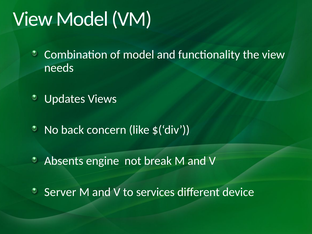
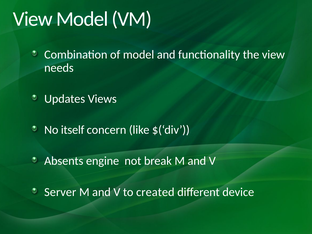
back: back -> itself
services: services -> created
